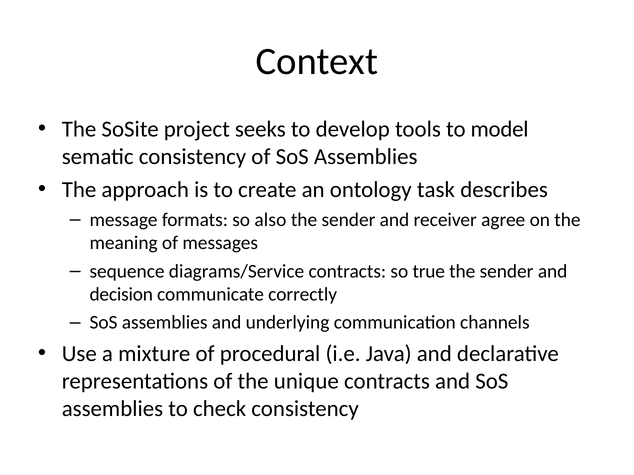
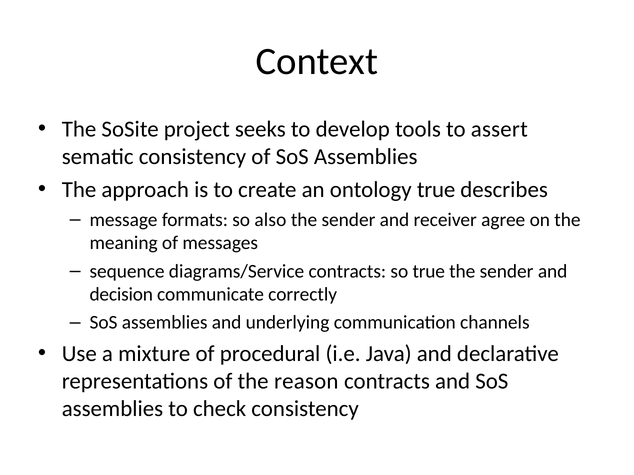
model: model -> assert
ontology task: task -> true
unique: unique -> reason
